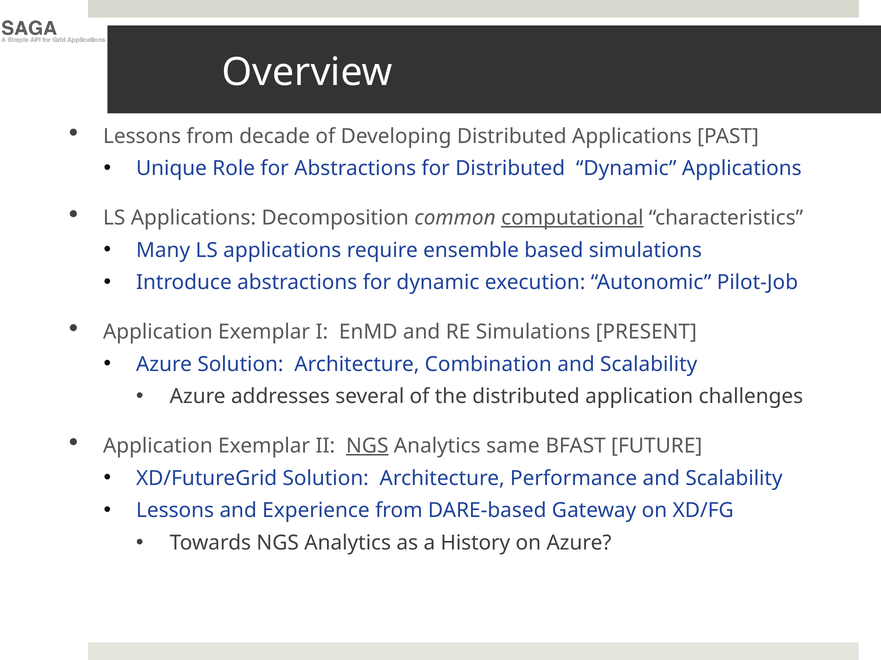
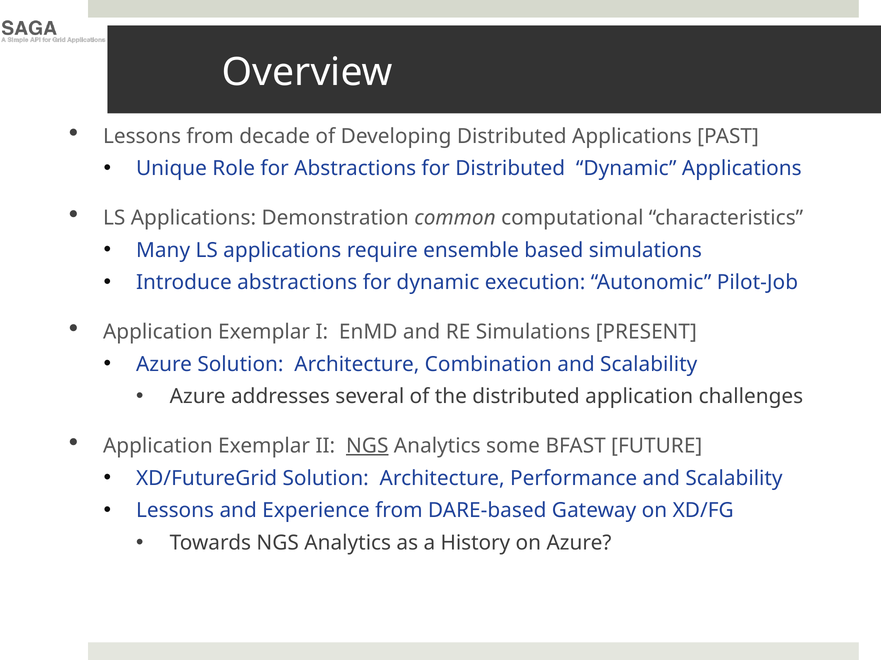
Decomposition: Decomposition -> Demonstration
computational underline: present -> none
same: same -> some
